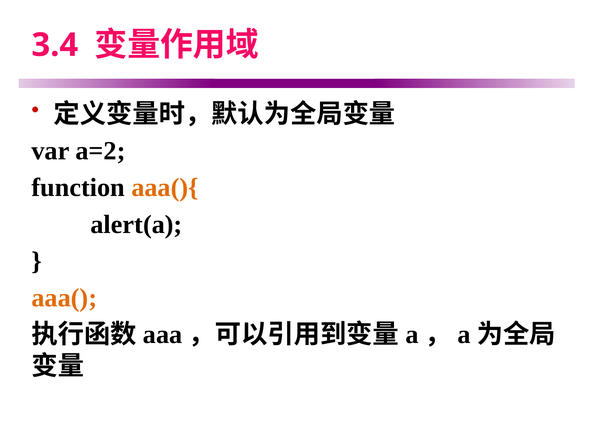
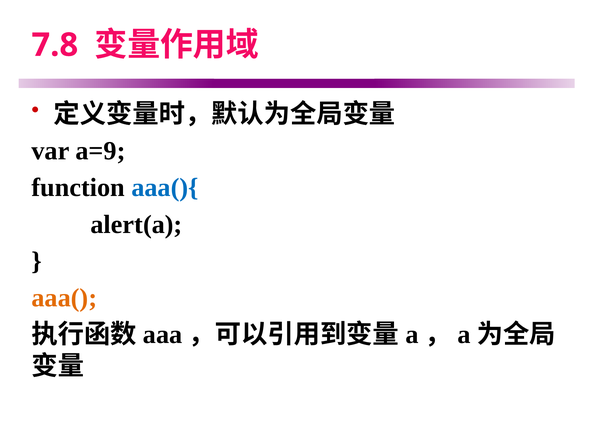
3.4: 3.4 -> 7.8
a=2: a=2 -> a=9
aaa(){ colour: orange -> blue
